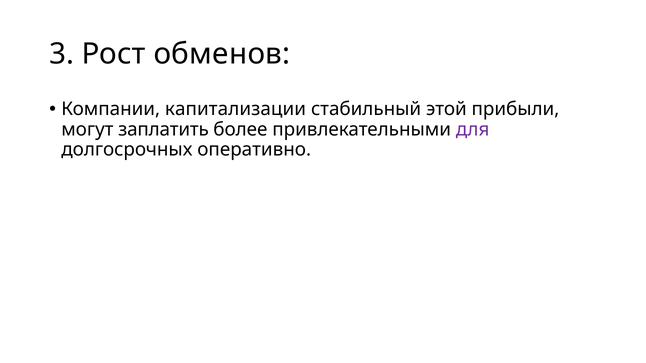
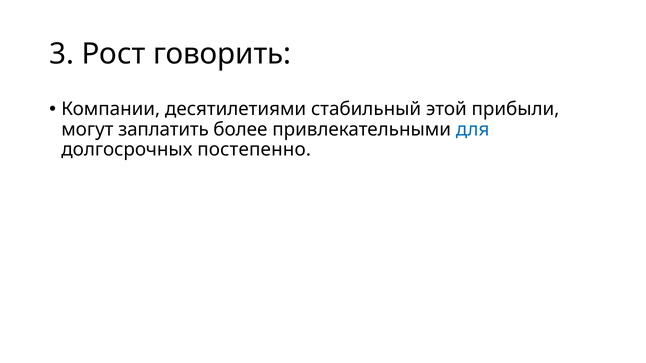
обменов: обменов -> говорить
капитализации: капитализации -> десятилетиями
для colour: purple -> blue
оперативно: оперативно -> постепенно
